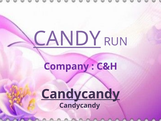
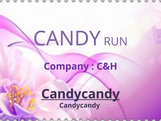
CANDY underline: present -> none
